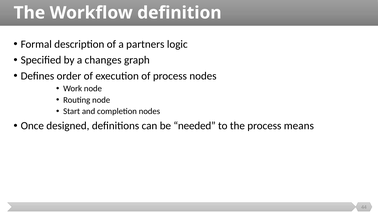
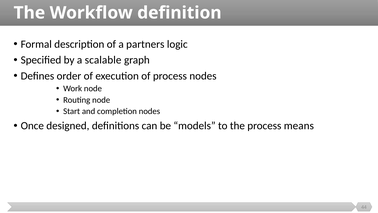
changes: changes -> scalable
needed: needed -> models
